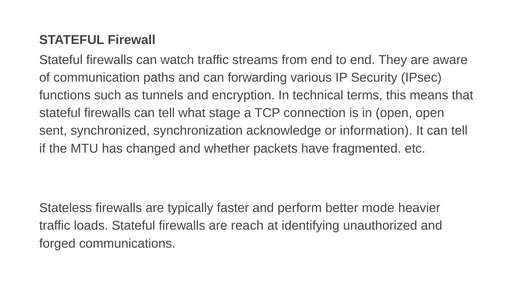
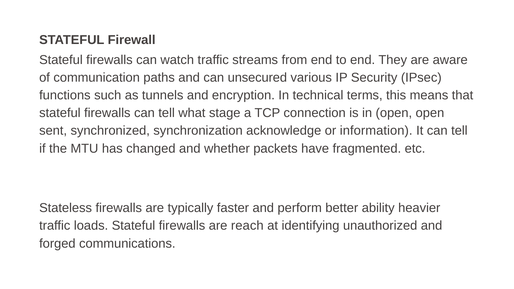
forwarding: forwarding -> unsecured
mode: mode -> ability
